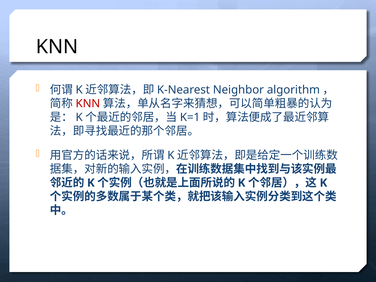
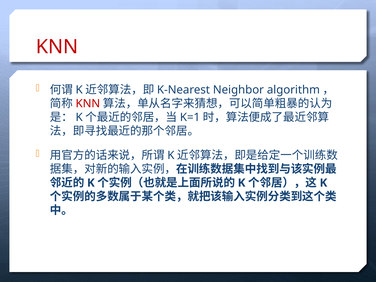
KNN at (57, 47) colour: black -> red
